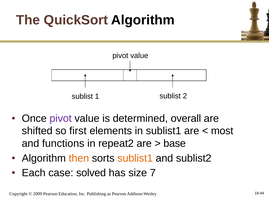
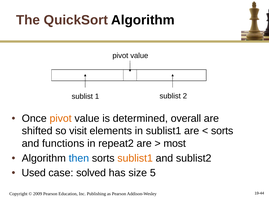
pivot at (61, 118) colour: purple -> orange
first: first -> visit
most at (222, 131): most -> sorts
base: base -> most
then colour: orange -> blue
Each: Each -> Used
7: 7 -> 5
